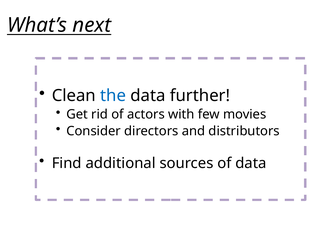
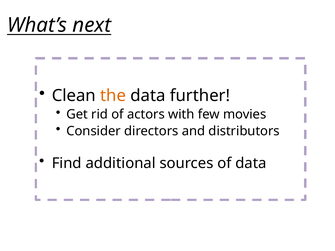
the colour: blue -> orange
